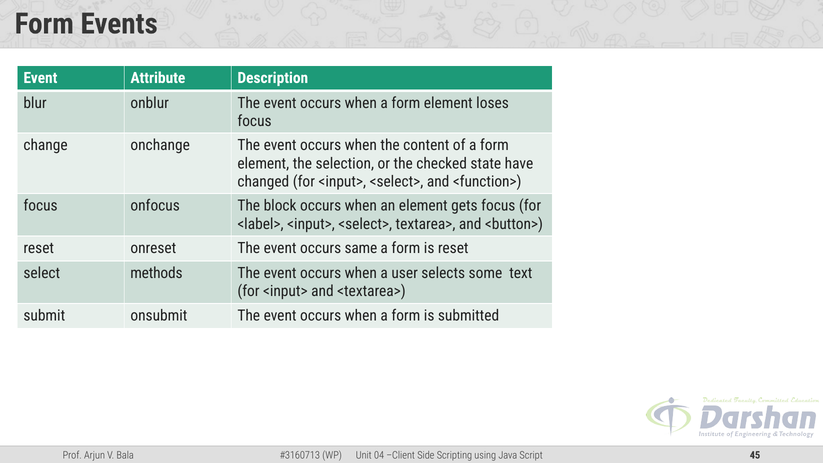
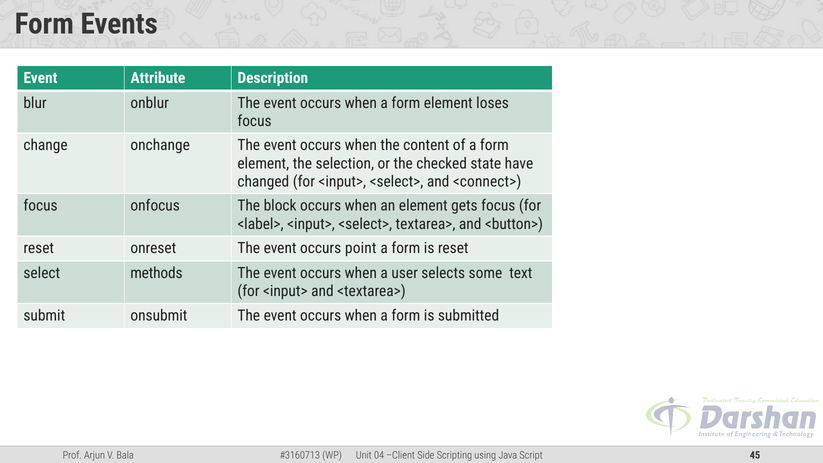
<function>: <function> -> <connect>
same: same -> point
